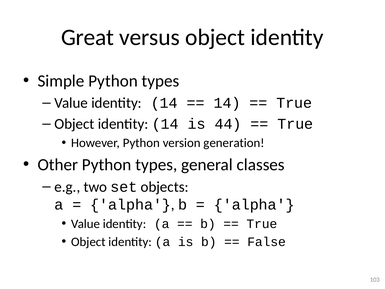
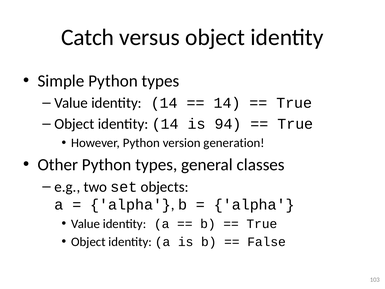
Great: Great -> Catch
44: 44 -> 94
